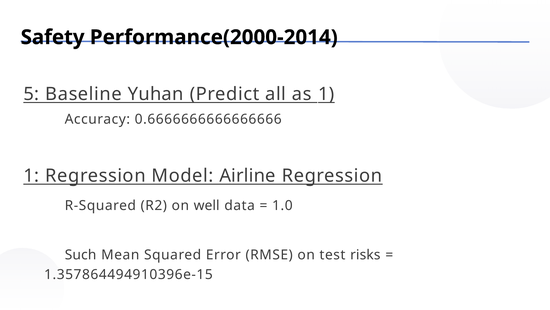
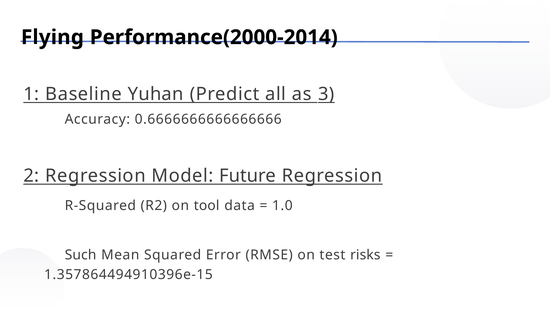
Safety: Safety -> Flying
5: 5 -> 1
as 1: 1 -> 3
1 at (31, 176): 1 -> 2
Airline: Airline -> Future
well: well -> tool
